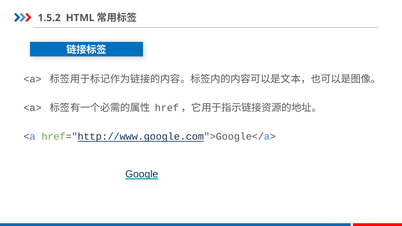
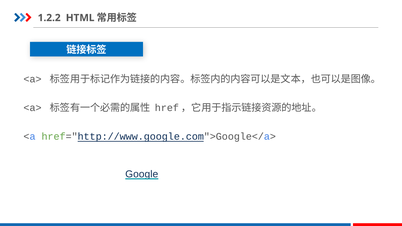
1.5.2: 1.5.2 -> 1.2.2
